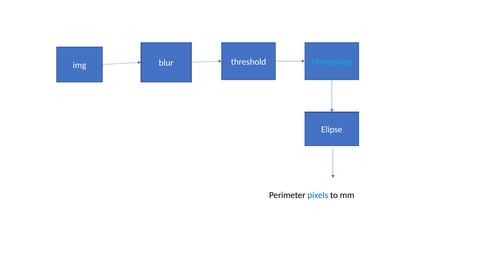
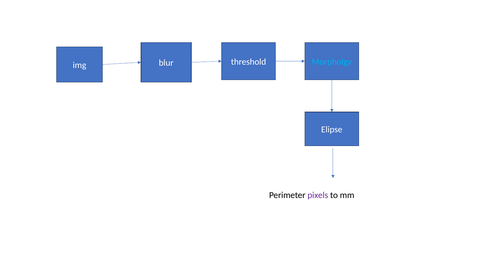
pixels colour: blue -> purple
